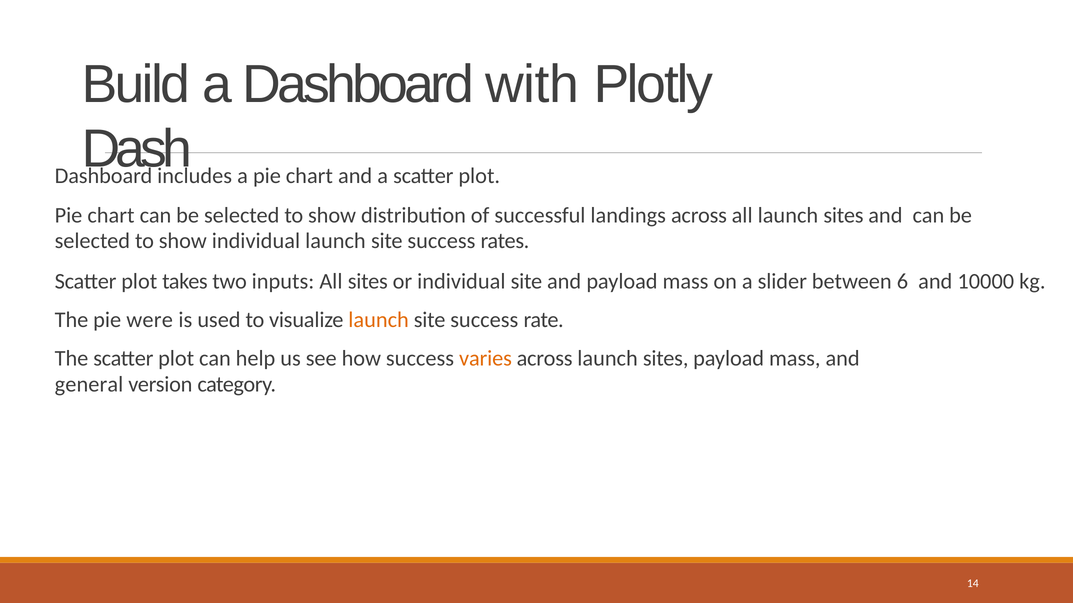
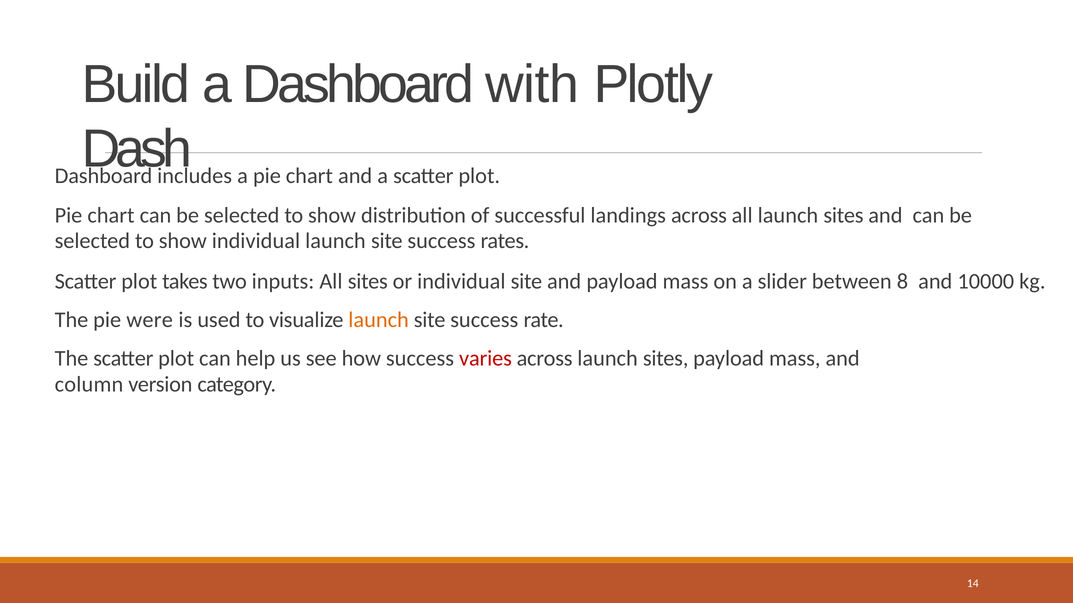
6: 6 -> 8
varies colour: orange -> red
general: general -> column
